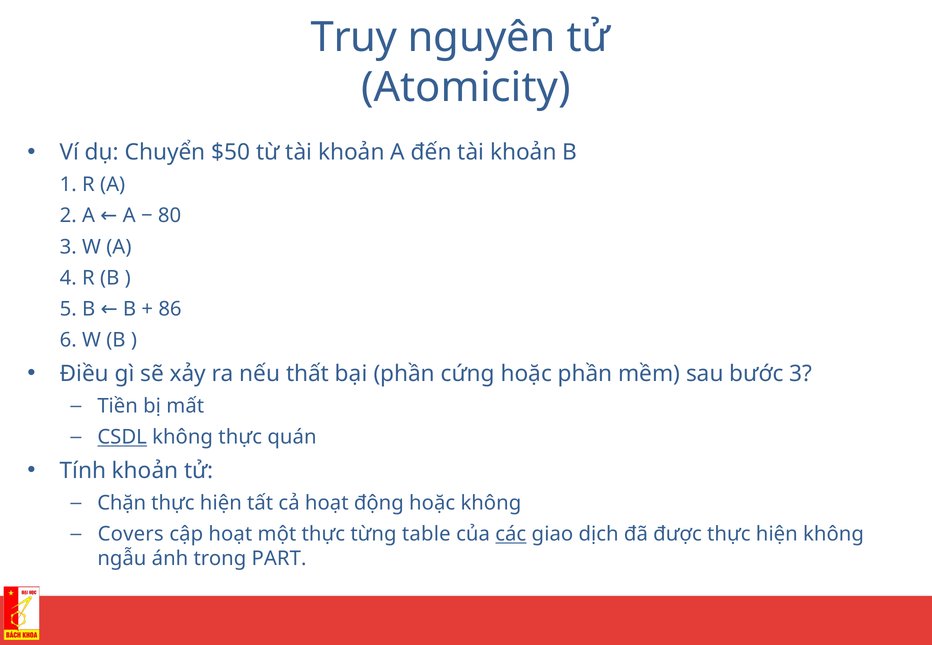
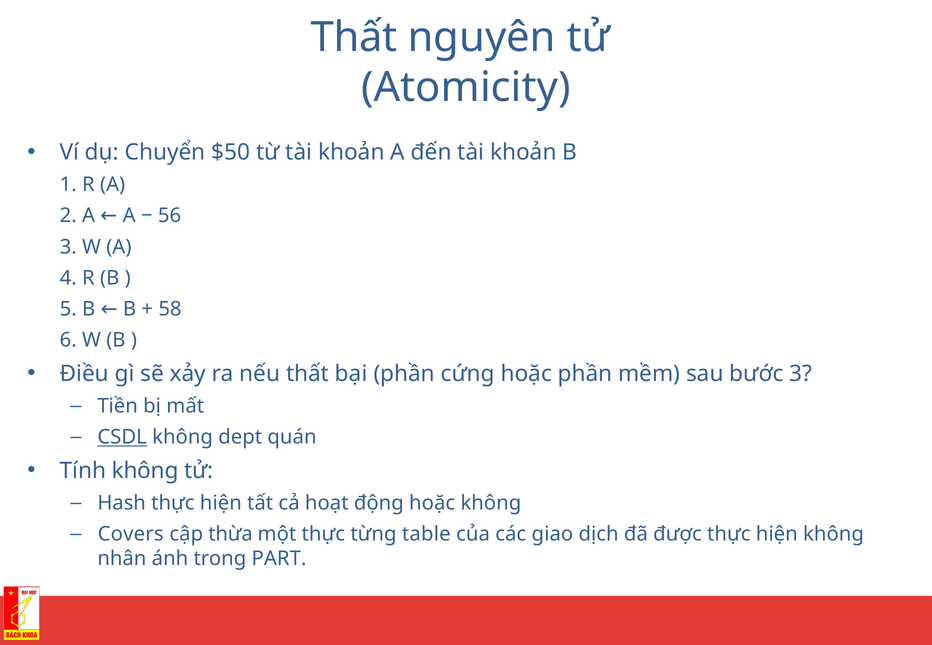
Truy at (354, 37): Truy -> Thất
80: 80 -> 56
86: 86 -> 58
không thực: thực -> dept
Tính khoản: khoản -> không
Chặn: Chặn -> Hash
cập hoạt: hoạt -> thừa
các underline: present -> none
ngẫu: ngẫu -> nhân
